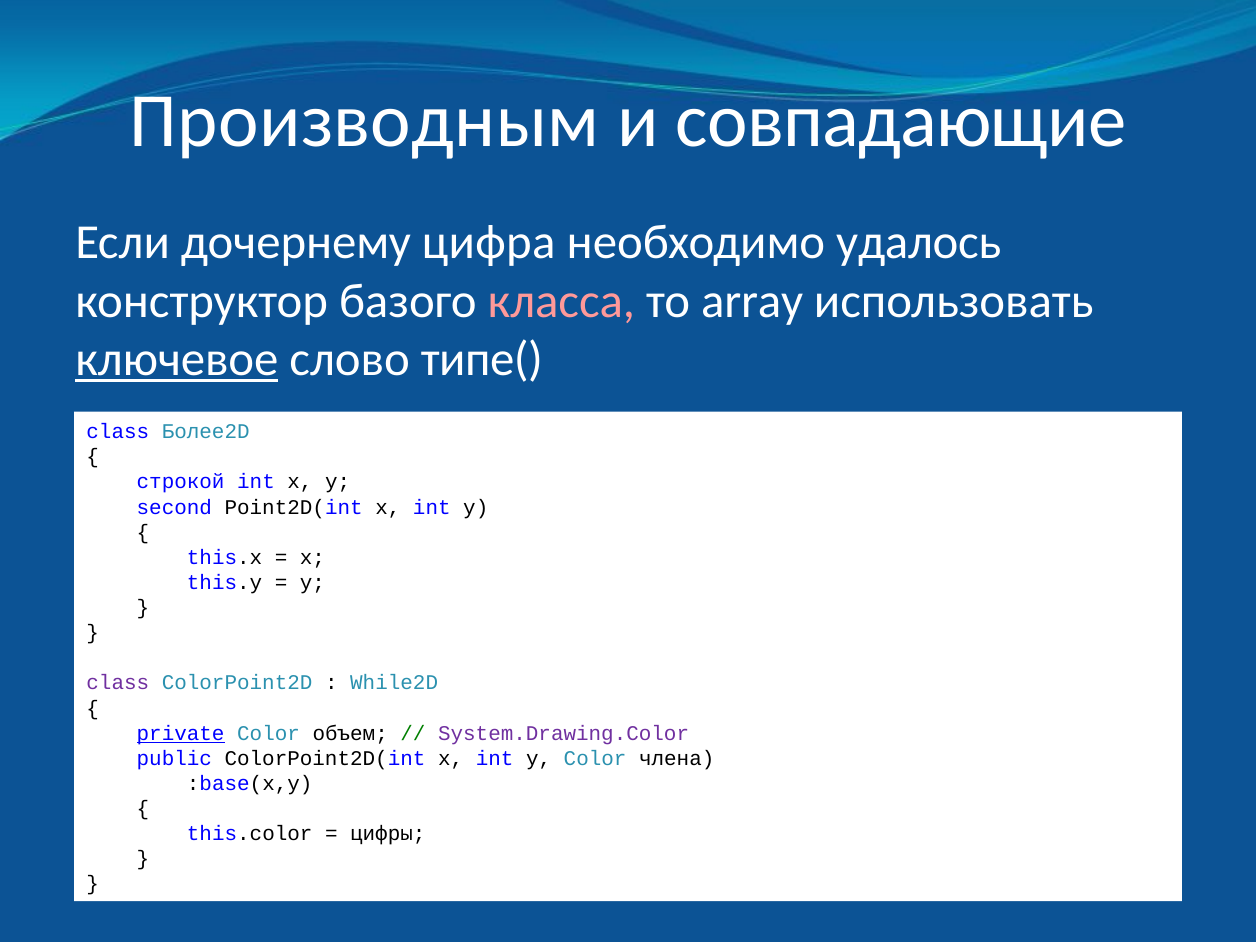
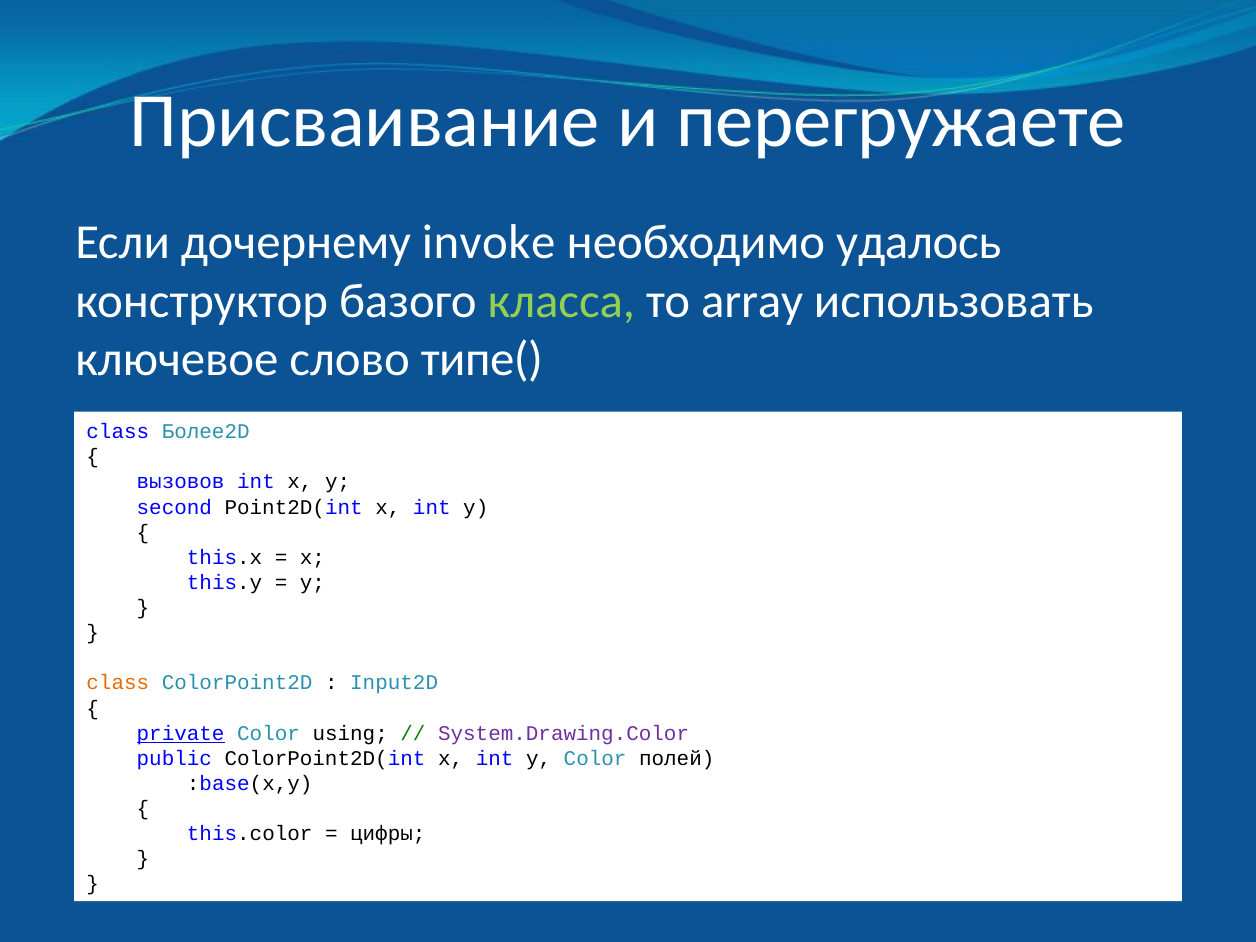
Производным: Производным -> Присваивание
совпадающие: совпадающие -> перегружаете
цифра: цифра -> invoke
класса colour: pink -> light green
ключевое underline: present -> none
строкой: строкой -> вызовов
class at (118, 683) colour: purple -> orange
While2D: While2D -> Input2D
объем: объем -> using
члена: члена -> полей
